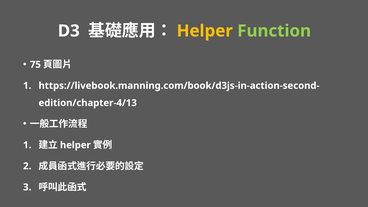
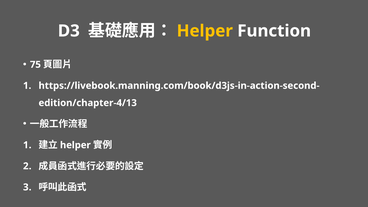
Function colour: light green -> white
